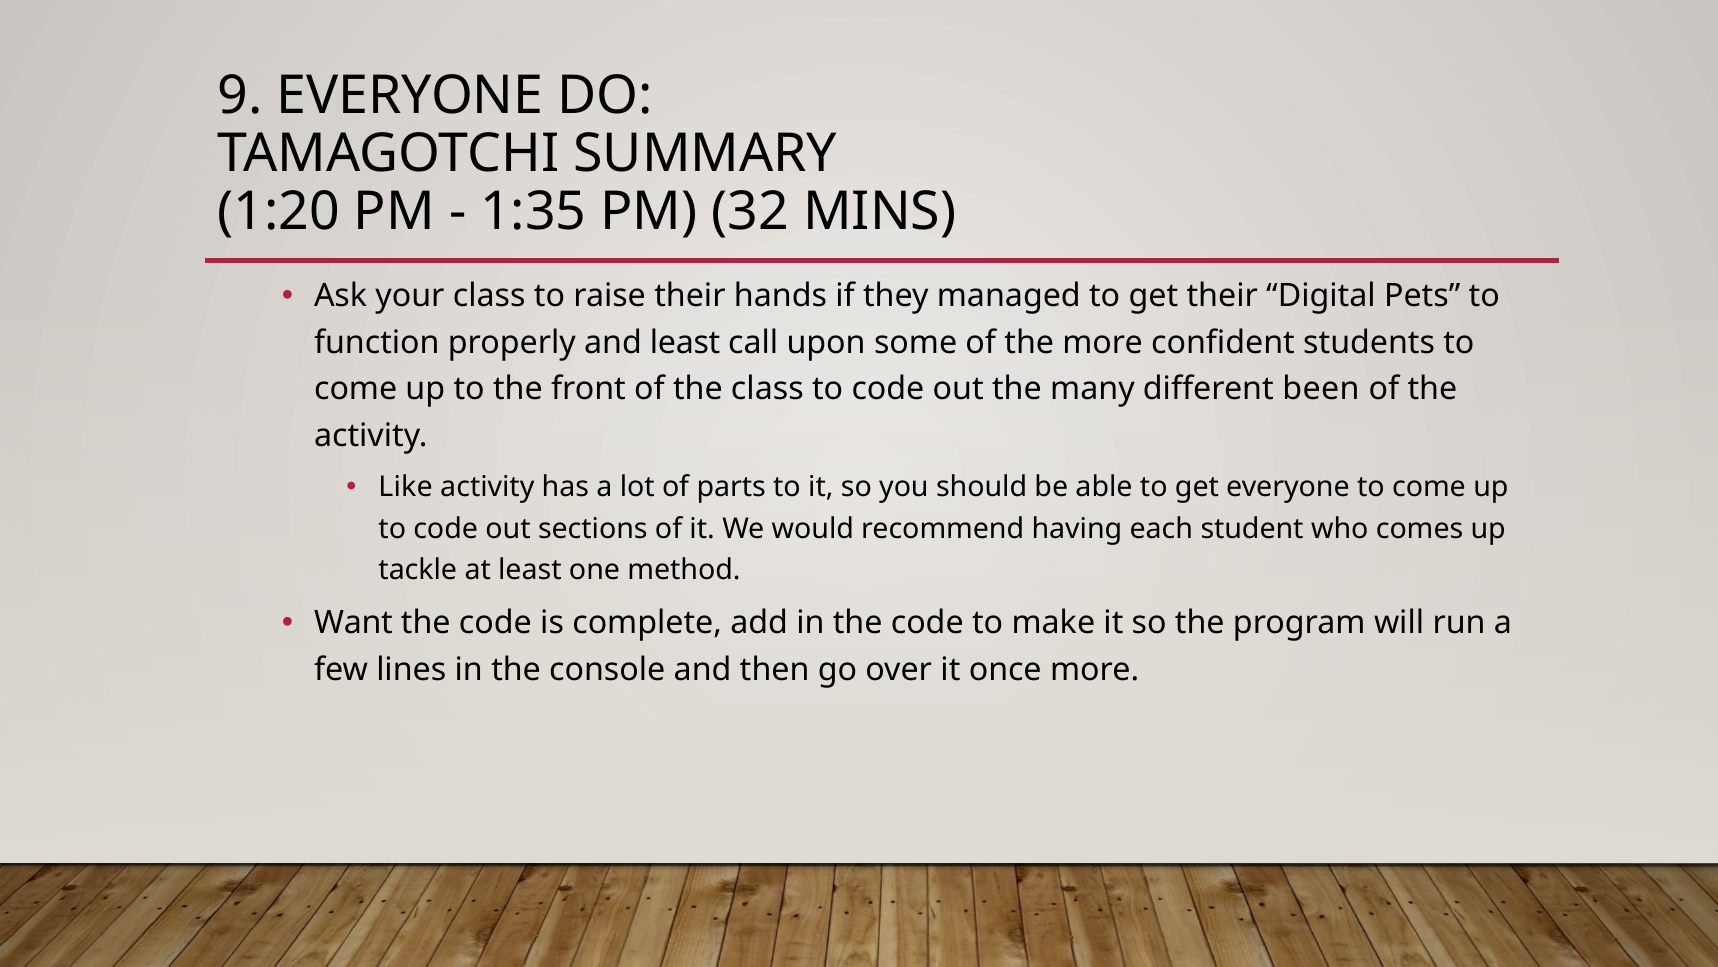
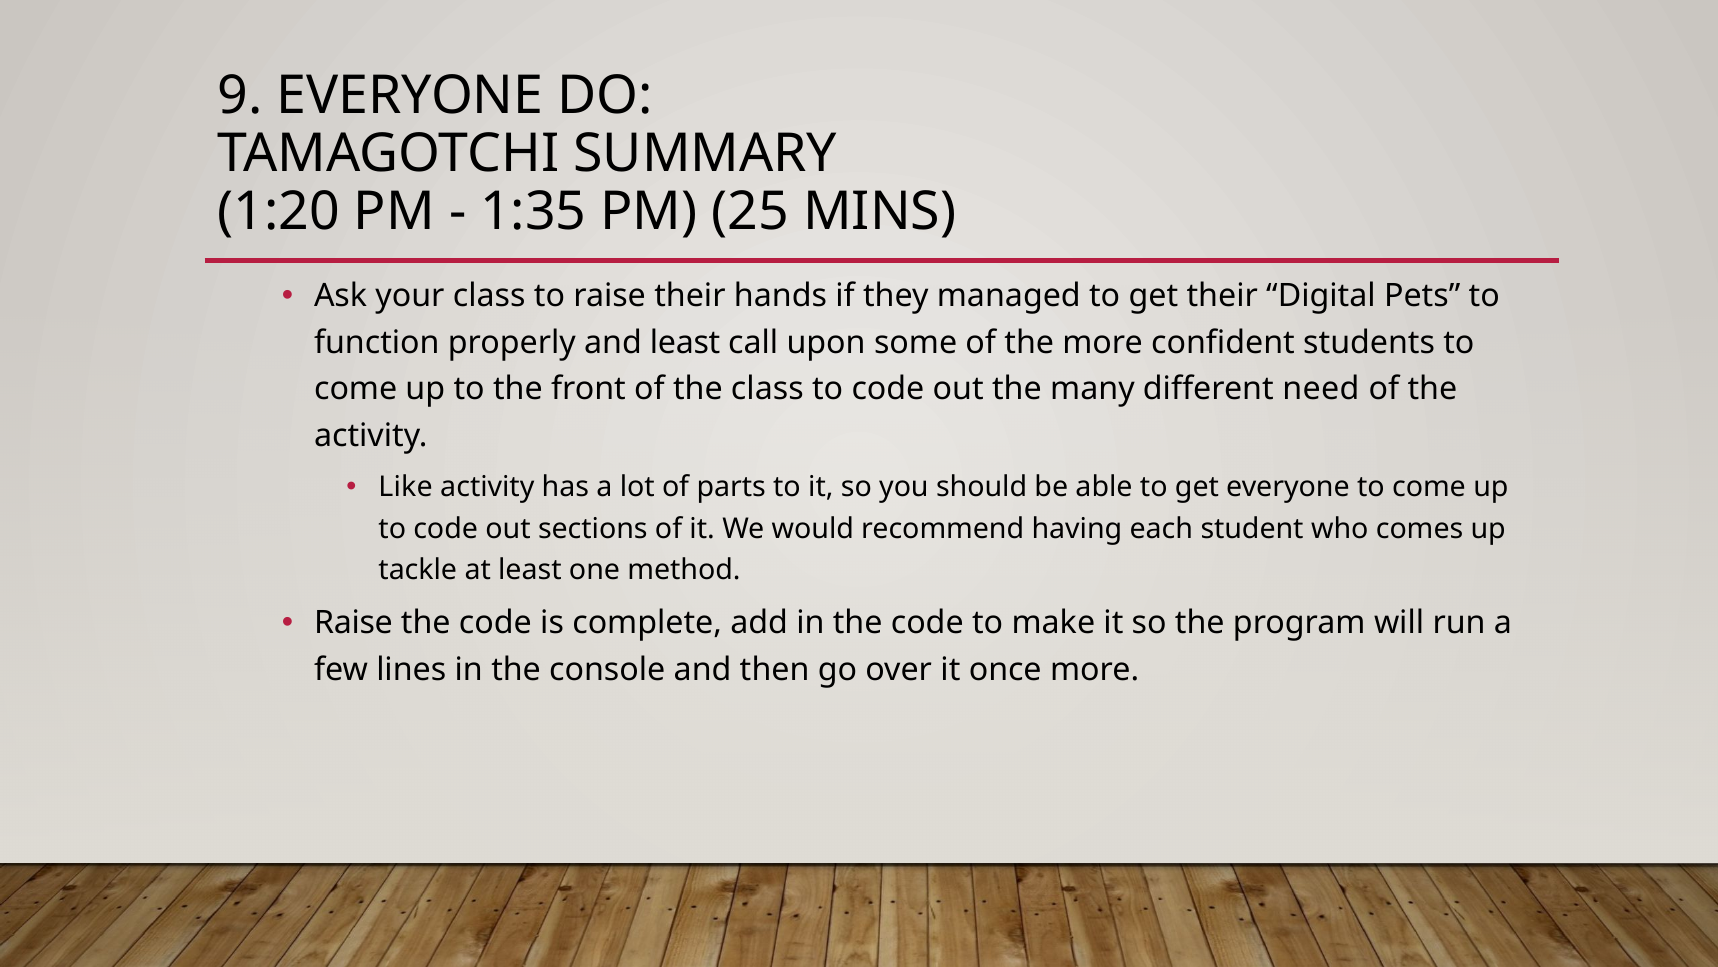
32: 32 -> 25
been: been -> need
Want at (353, 623): Want -> Raise
